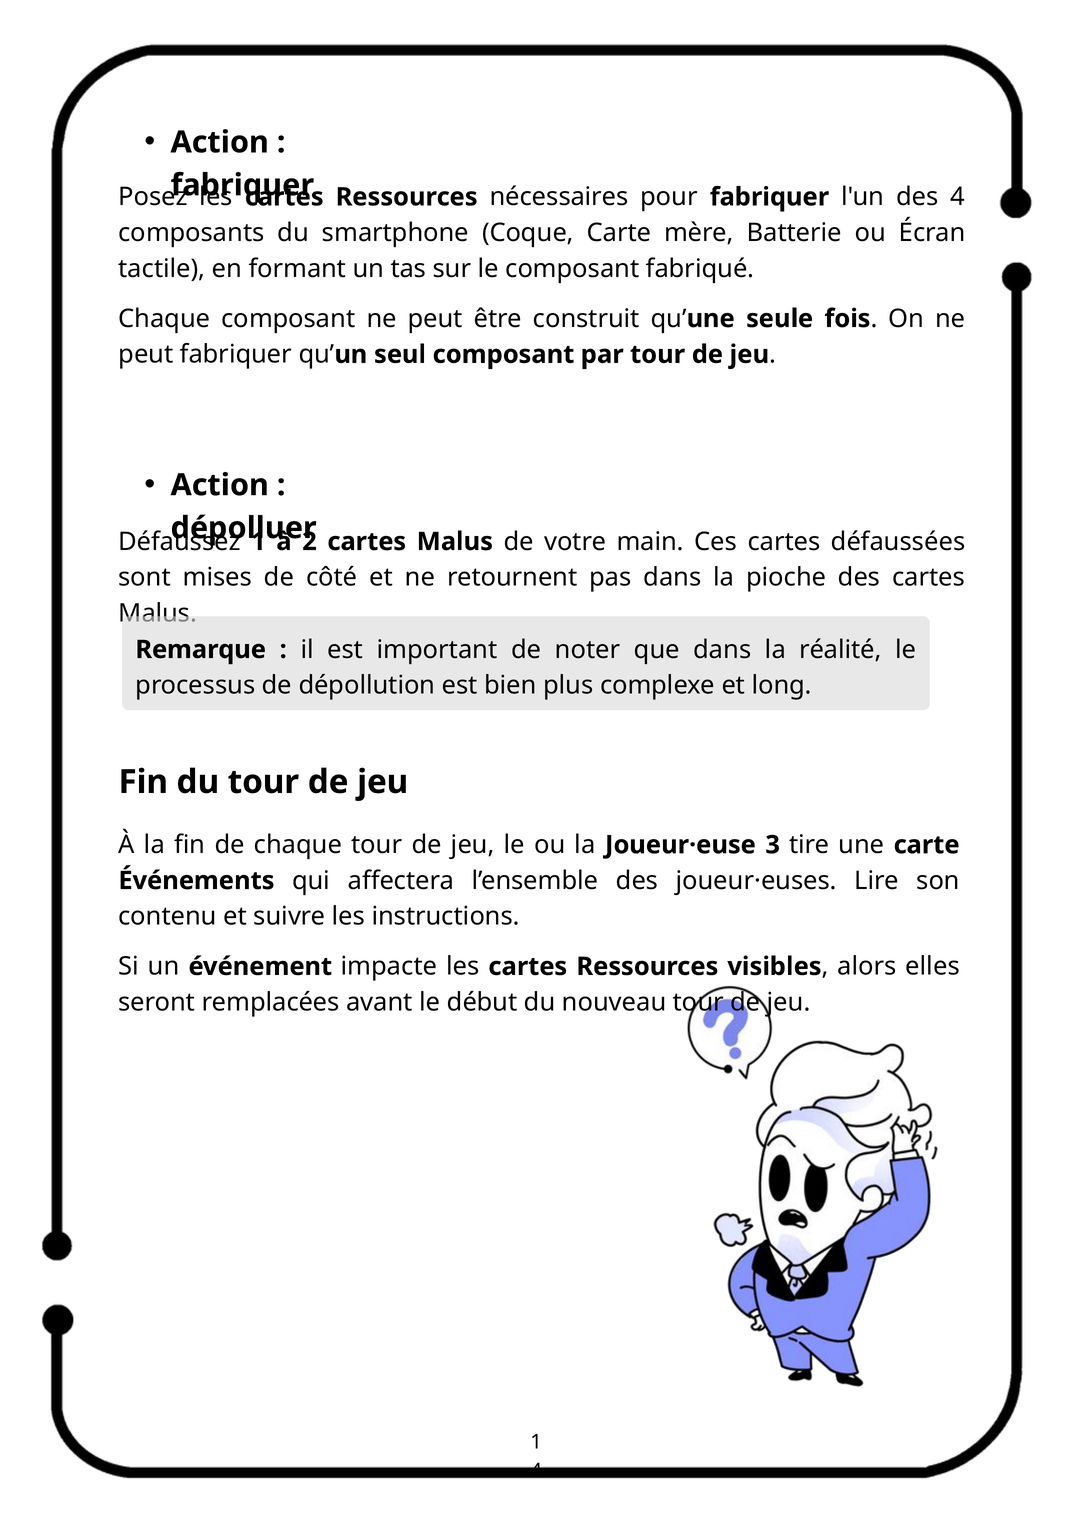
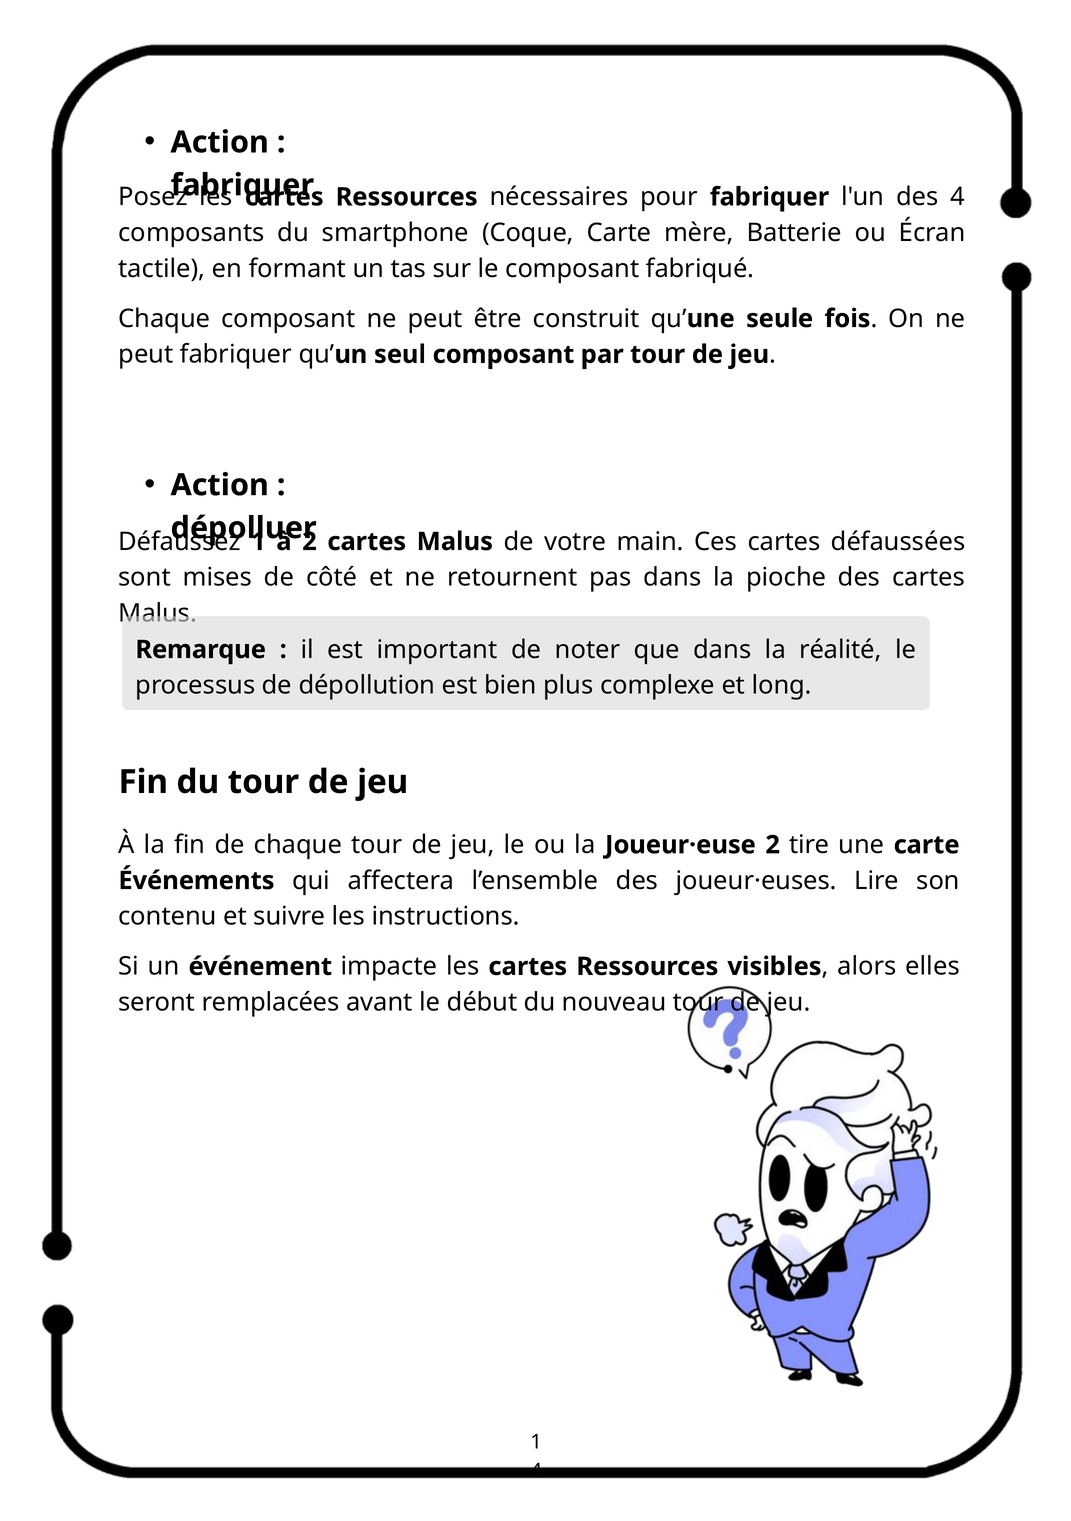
Joueur·euse 3: 3 -> 2
